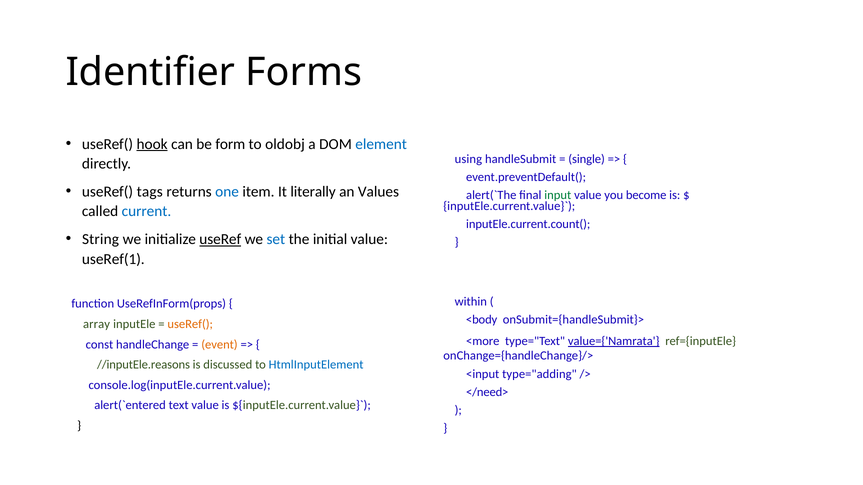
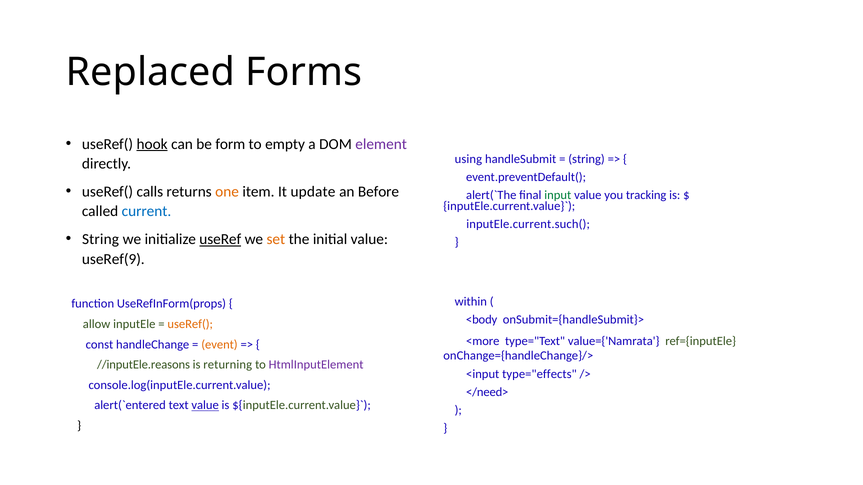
Identifier: Identifier -> Replaced
oldobj: oldobj -> empty
element colour: blue -> purple
single at (587, 159): single -> string
tags: tags -> calls
one colour: blue -> orange
literally: literally -> update
Values: Values -> Before
become: become -> tracking
inputEle.current.count(: inputEle.current.count( -> inputEle.current.such(
set colour: blue -> orange
useRef(1: useRef(1 -> useRef(9
array: array -> allow
value={'Namrata underline: present -> none
discussed: discussed -> returning
HtmlInputElement colour: blue -> purple
type="adding: type="adding -> type="effects
value at (205, 406) underline: none -> present
